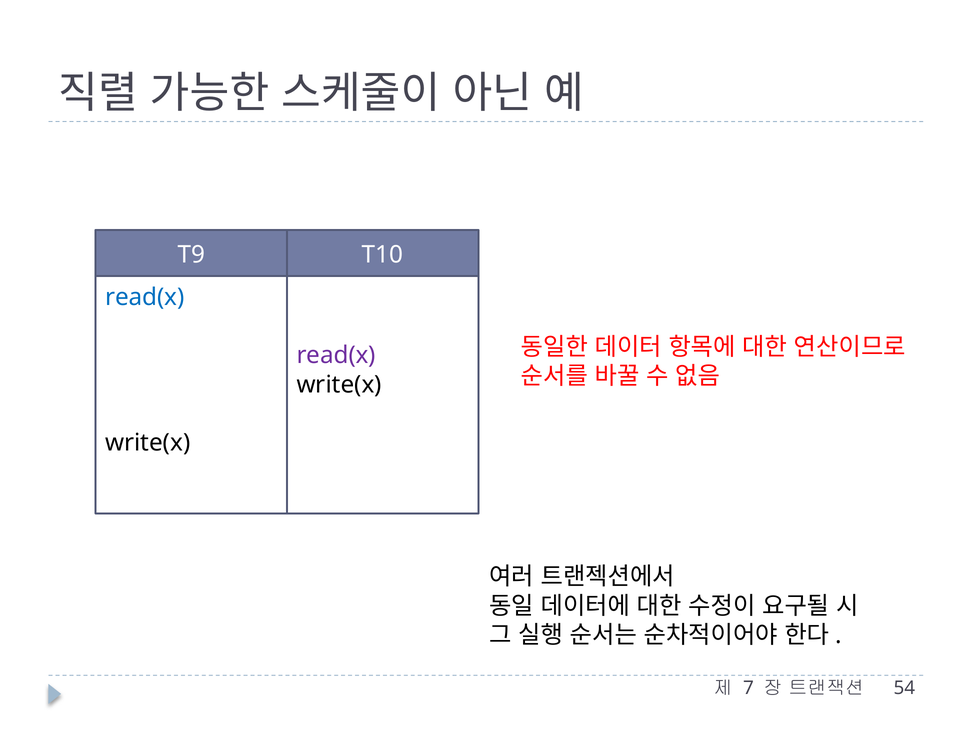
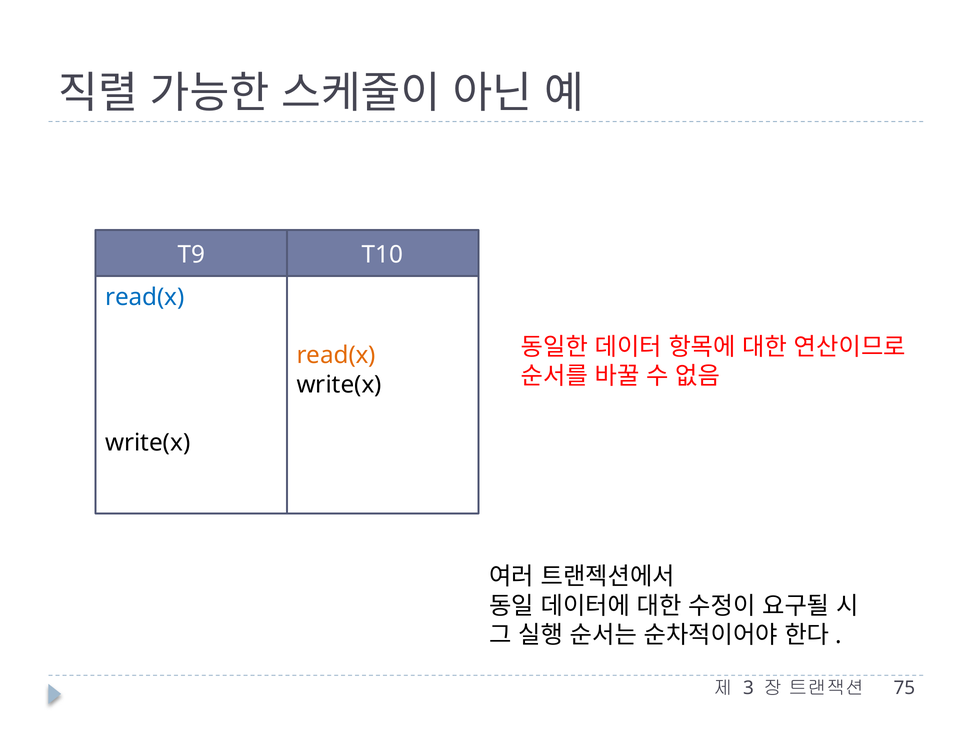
read(x at (336, 355) colour: purple -> orange
7: 7 -> 3
54: 54 -> 75
